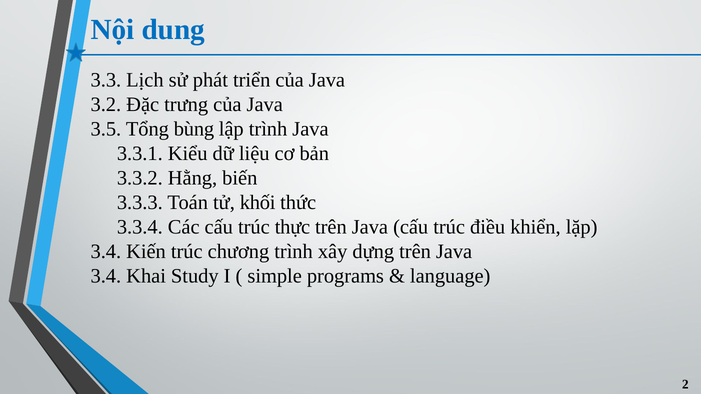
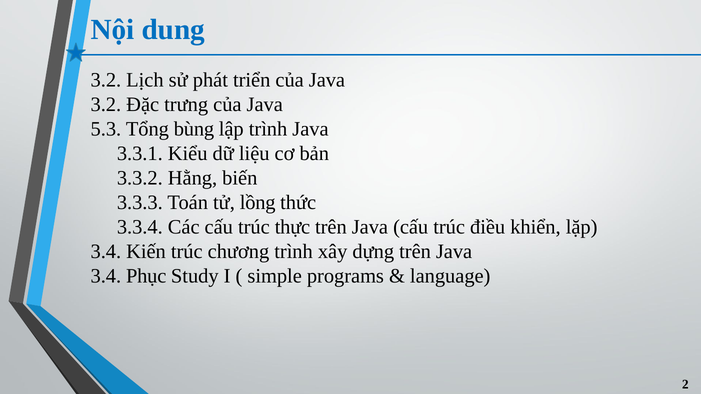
3.3 at (106, 80): 3.3 -> 3.2
3.5: 3.5 -> 5.3
khối: khối -> lồng
Khai: Khai -> Phục
